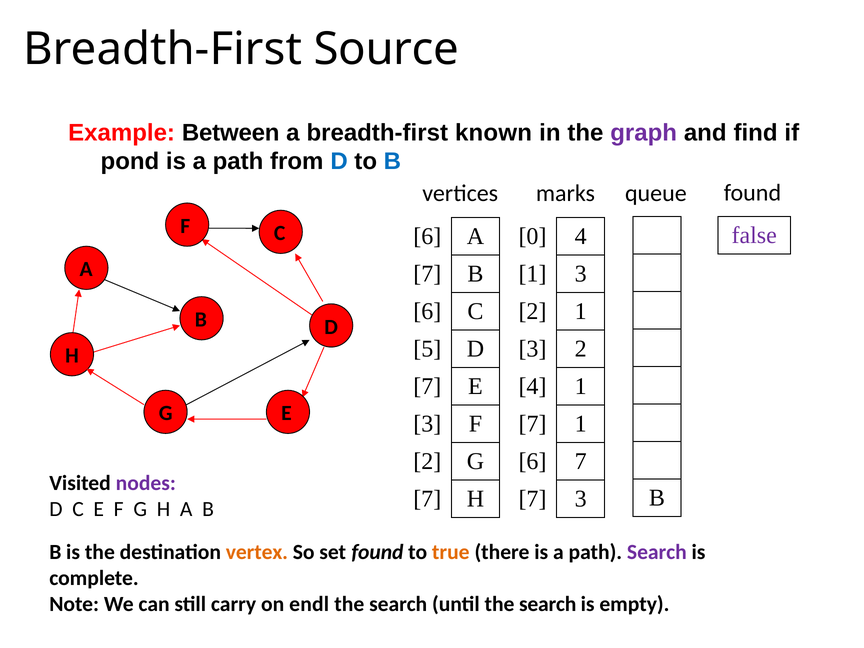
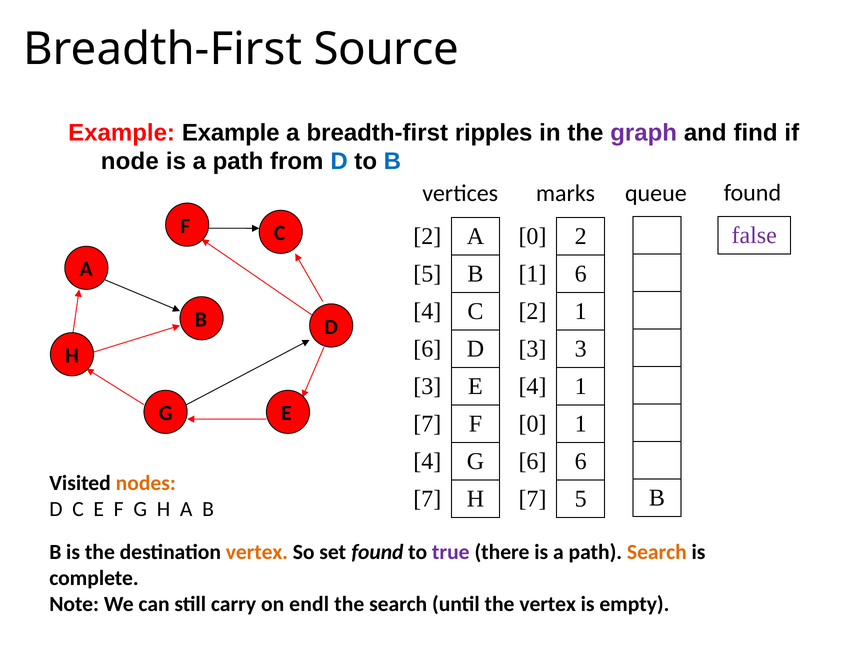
Example Between: Between -> Example
known: known -> ripples
pond: pond -> node
6 at (427, 236): 6 -> 2
0 4: 4 -> 2
7 at (427, 274): 7 -> 5
3 at (581, 274): 3 -> 6
6 at (427, 311): 6 -> 4
5 at (427, 349): 5 -> 6
2 at (581, 349): 2 -> 3
7 at (427, 386): 7 -> 3
3 at (427, 424): 3 -> 7
7 at (533, 424): 7 -> 0
2 at (427, 461): 2 -> 4
6 7: 7 -> 6
nodes colour: purple -> orange
7 3: 3 -> 5
true colour: orange -> purple
Search at (657, 552) colour: purple -> orange
until the search: search -> vertex
